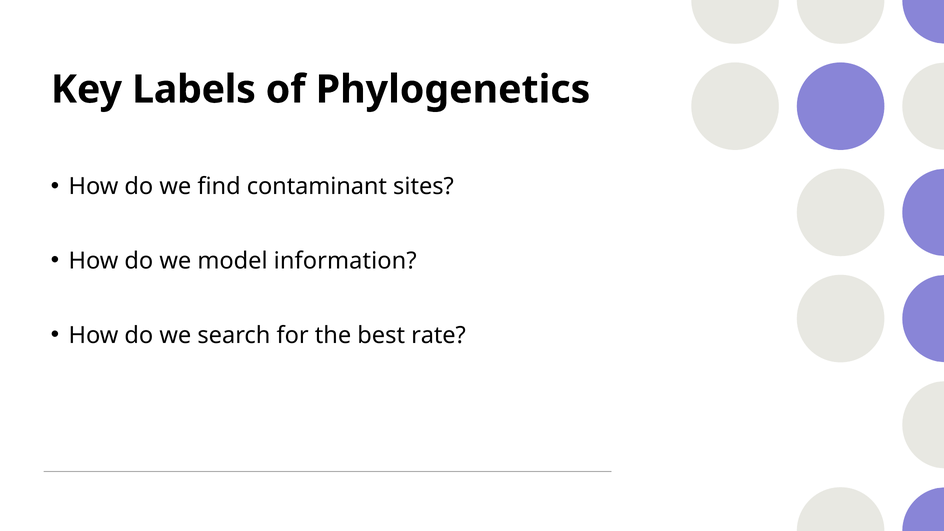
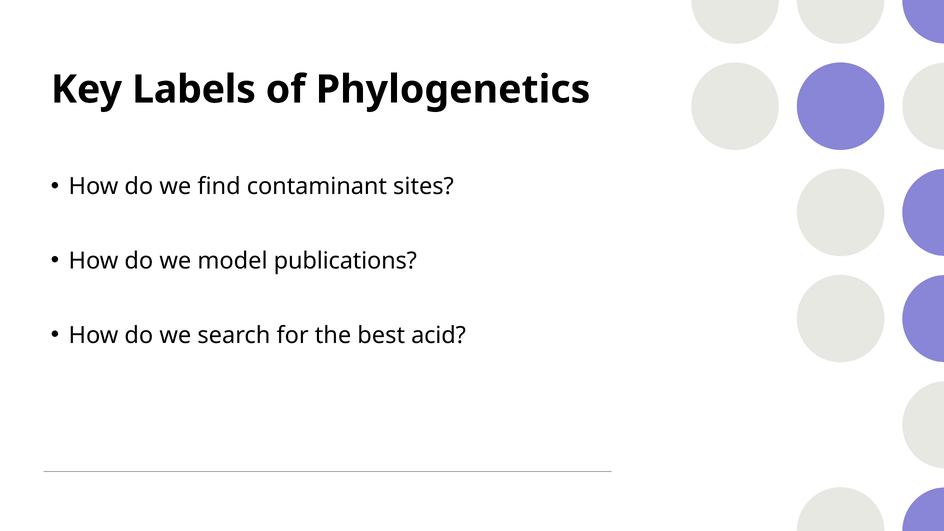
information: information -> publications
rate: rate -> acid
